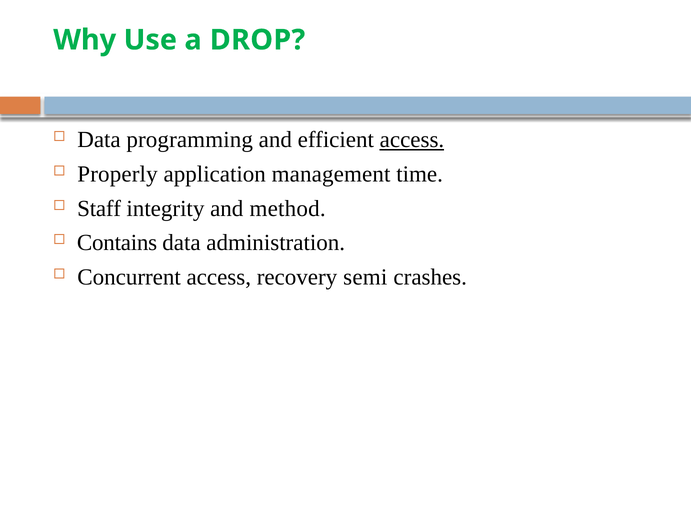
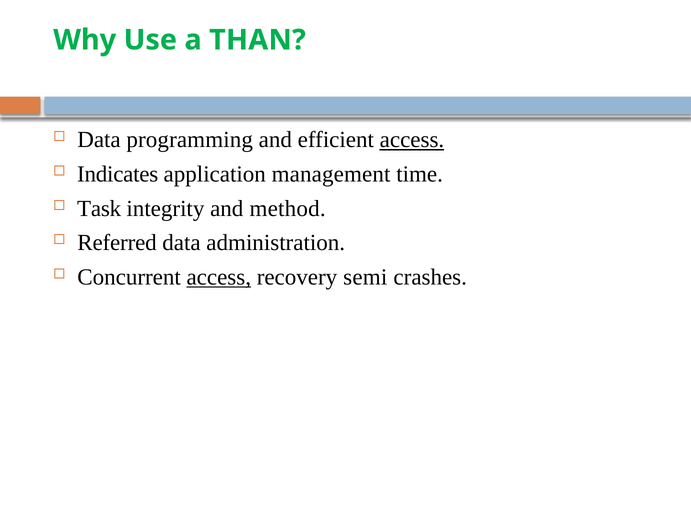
DROP: DROP -> THAN
Properly: Properly -> Indicates
Staff: Staff -> Task
Contains: Contains -> Referred
access at (219, 277) underline: none -> present
